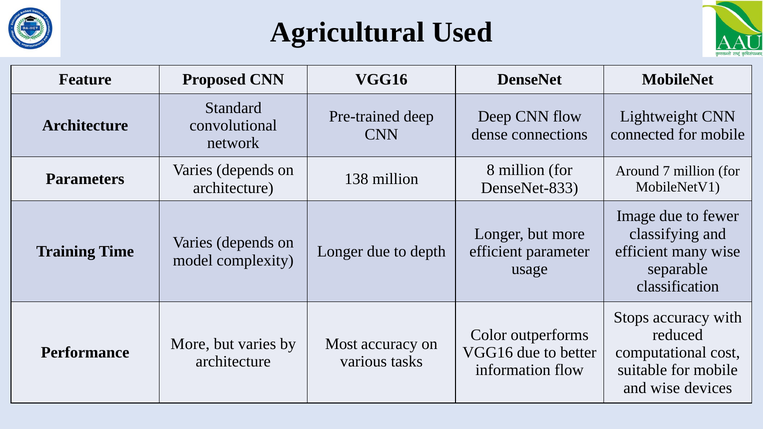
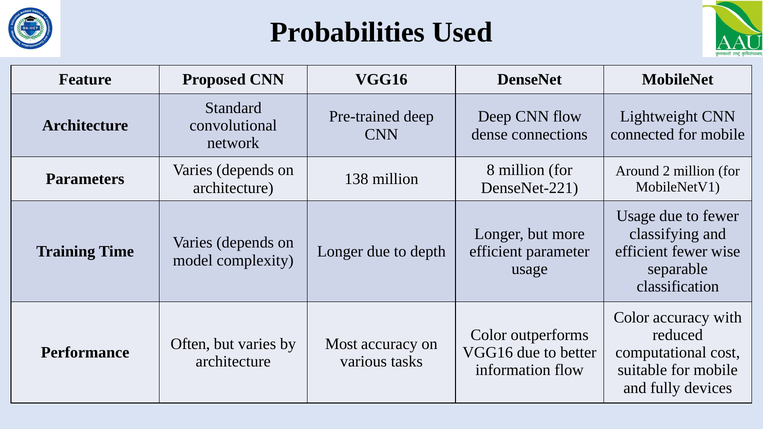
Agricultural: Agricultural -> Probabilities
7: 7 -> 2
DenseNet-833: DenseNet-833 -> DenseNet-221
Image at (636, 216): Image -> Usage
efficient many: many -> fewer
Stops at (631, 317): Stops -> Color
More at (190, 344): More -> Often
and wise: wise -> fully
